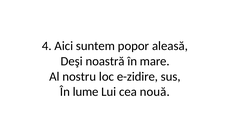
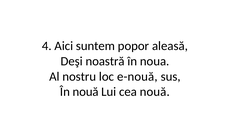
mare: mare -> noua
e-zidire: e-zidire -> e-nouă
În lume: lume -> nouă
